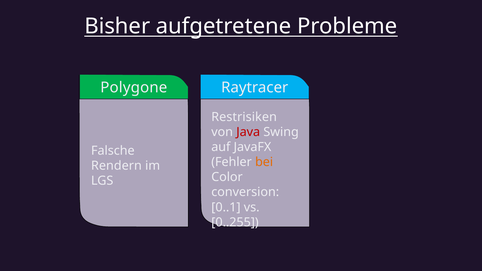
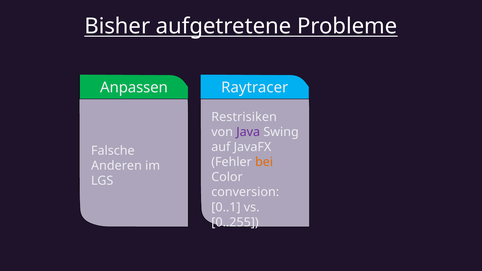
Polygone: Polygone -> Anpassen
Java colour: red -> purple
Rendern: Rendern -> Anderen
